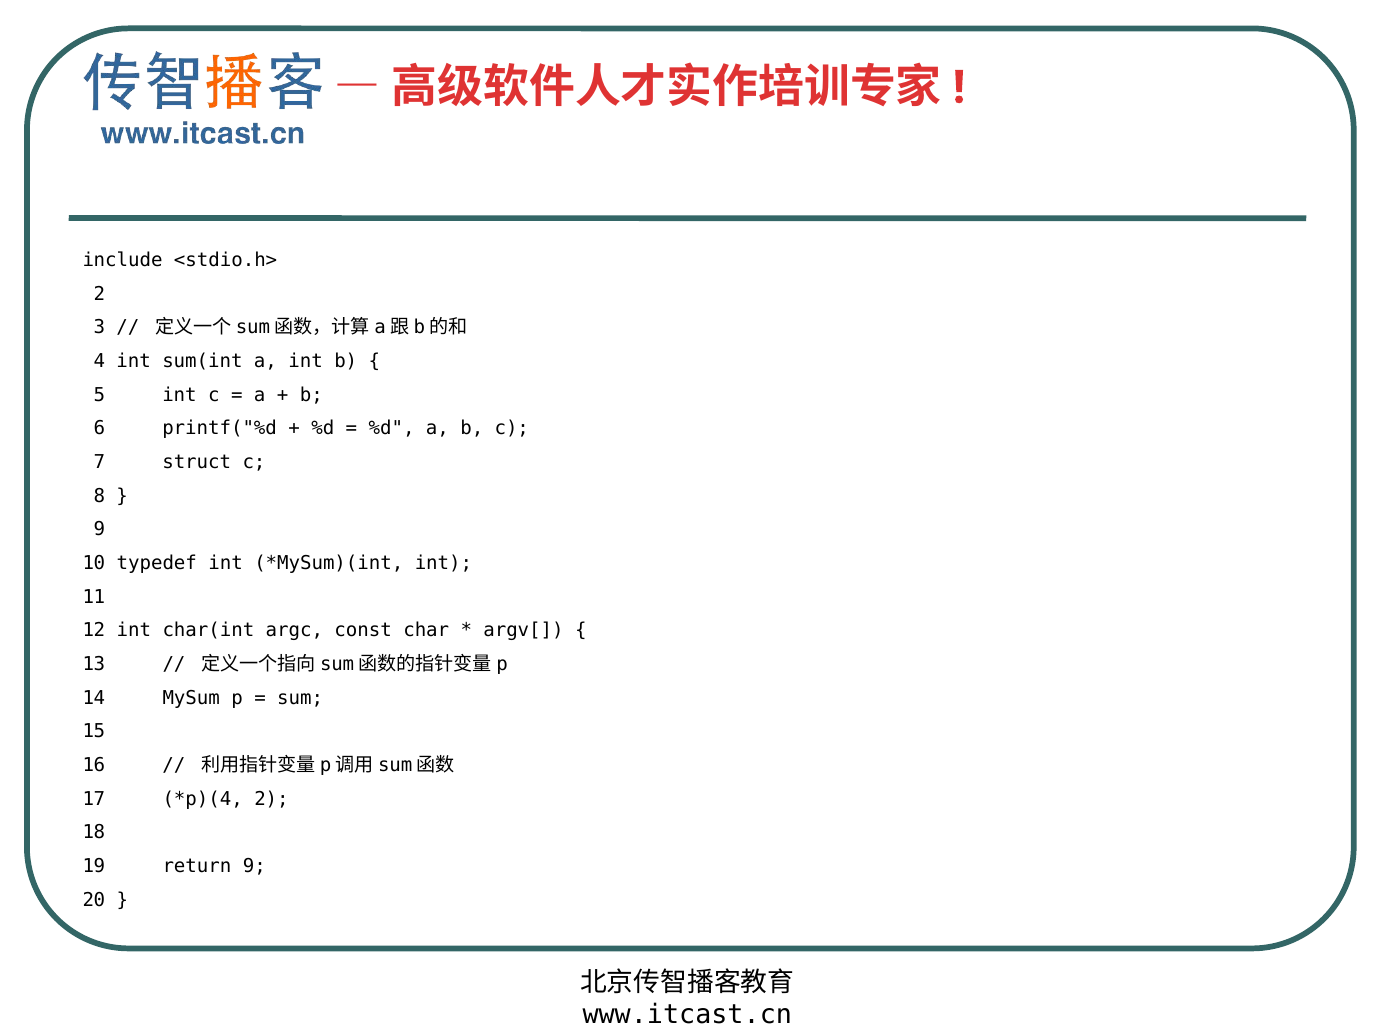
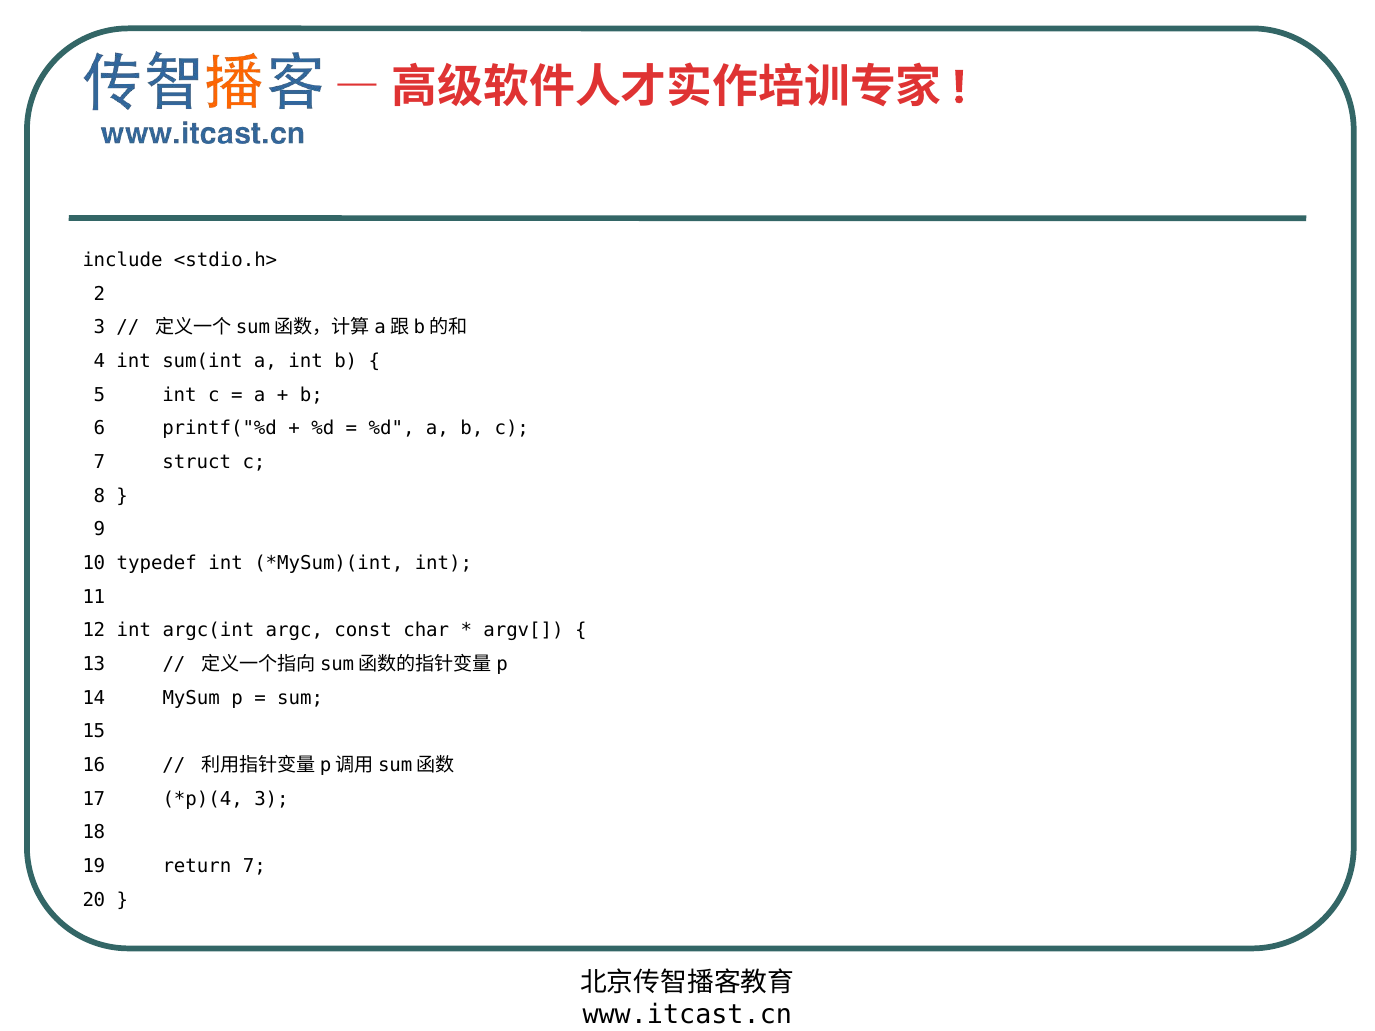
char(int: char(int -> argc(int
2 at (271, 799): 2 -> 3
return 9: 9 -> 7
